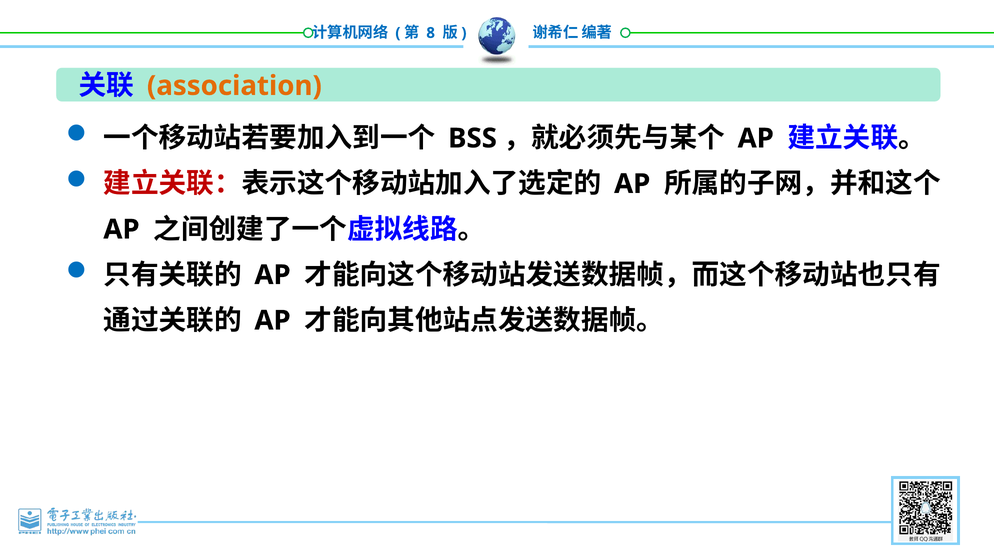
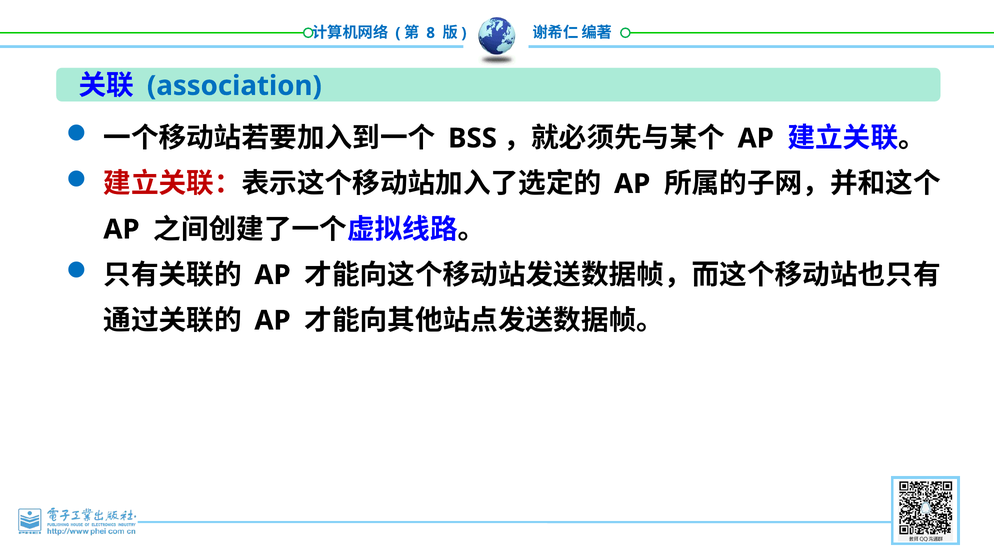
association colour: orange -> blue
